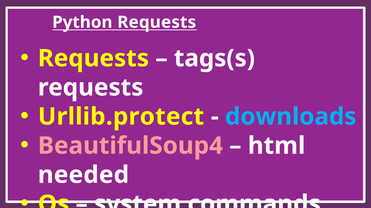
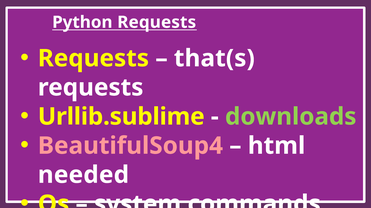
tags(s: tags(s -> that(s
Urllib.protect: Urllib.protect -> Urllib.sublime
downloads colour: light blue -> light green
